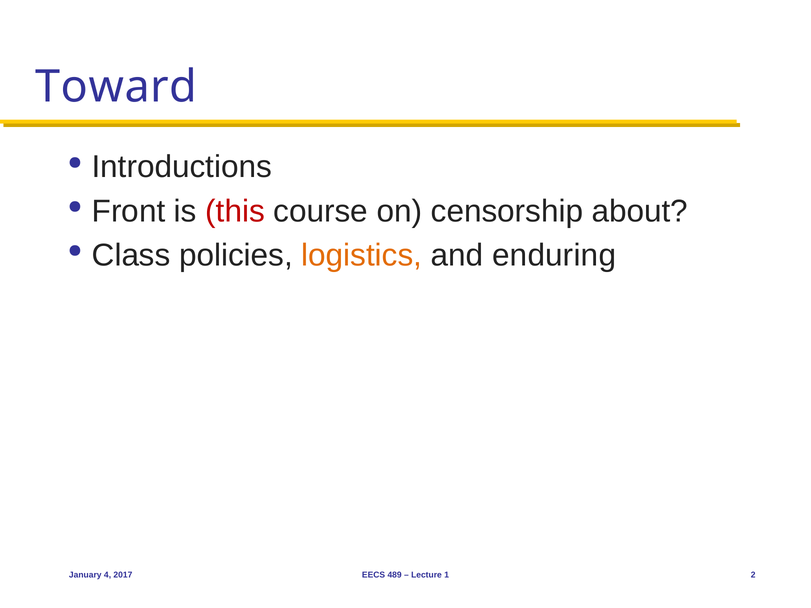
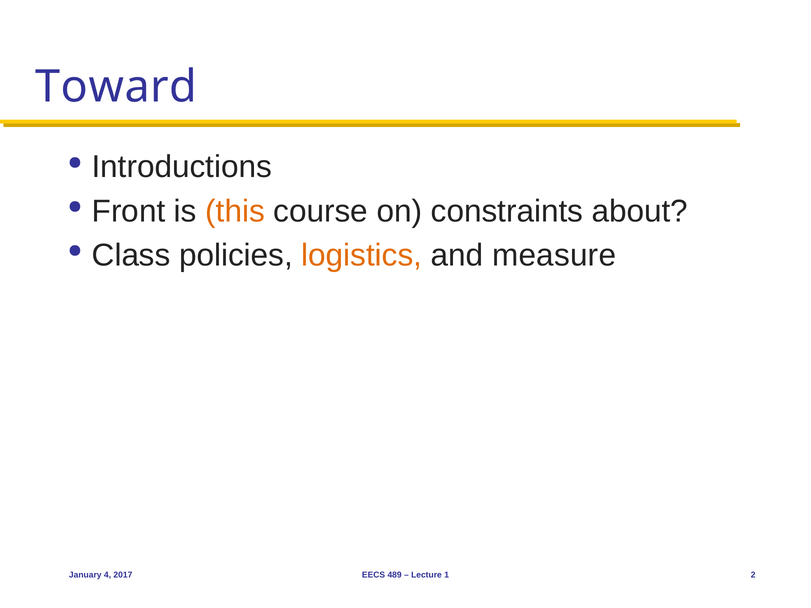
this colour: red -> orange
censorship: censorship -> constraints
enduring: enduring -> measure
